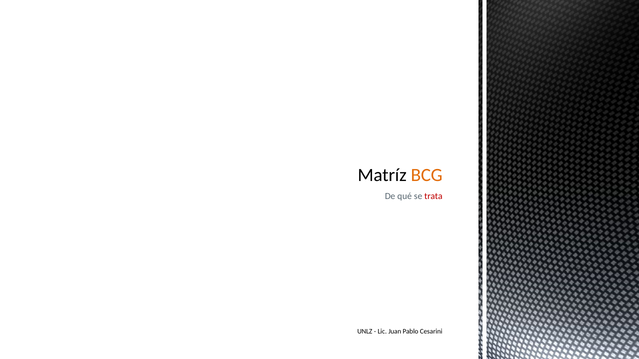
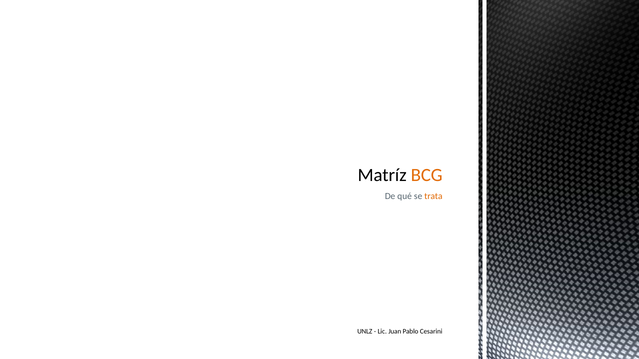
trata colour: red -> orange
